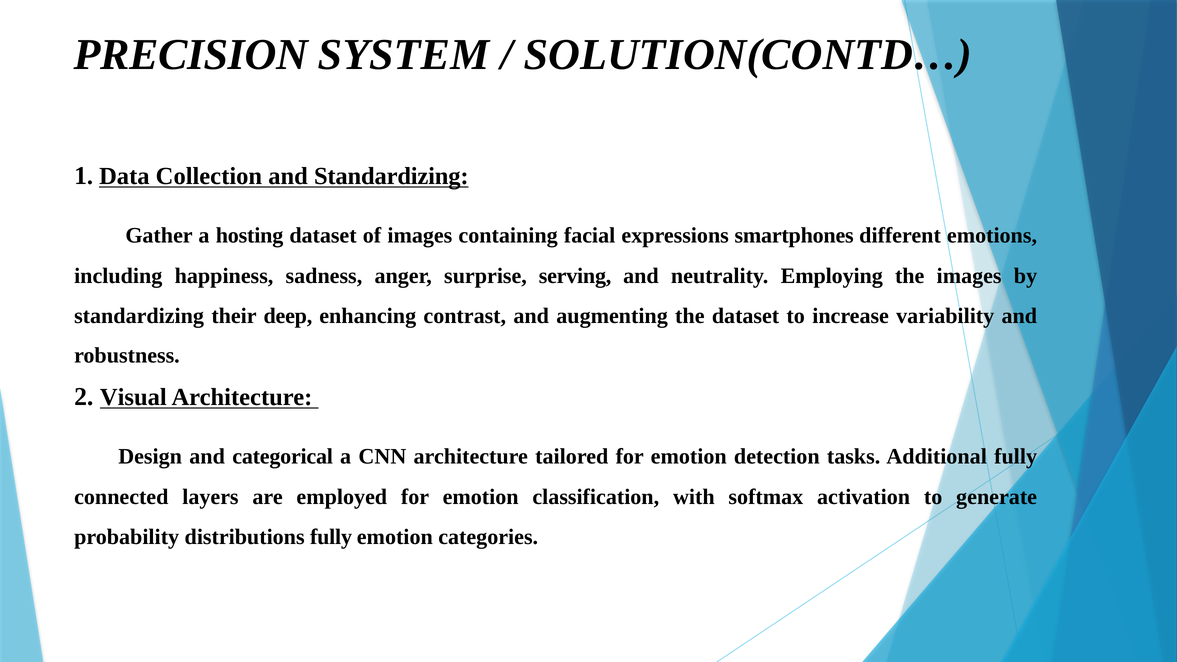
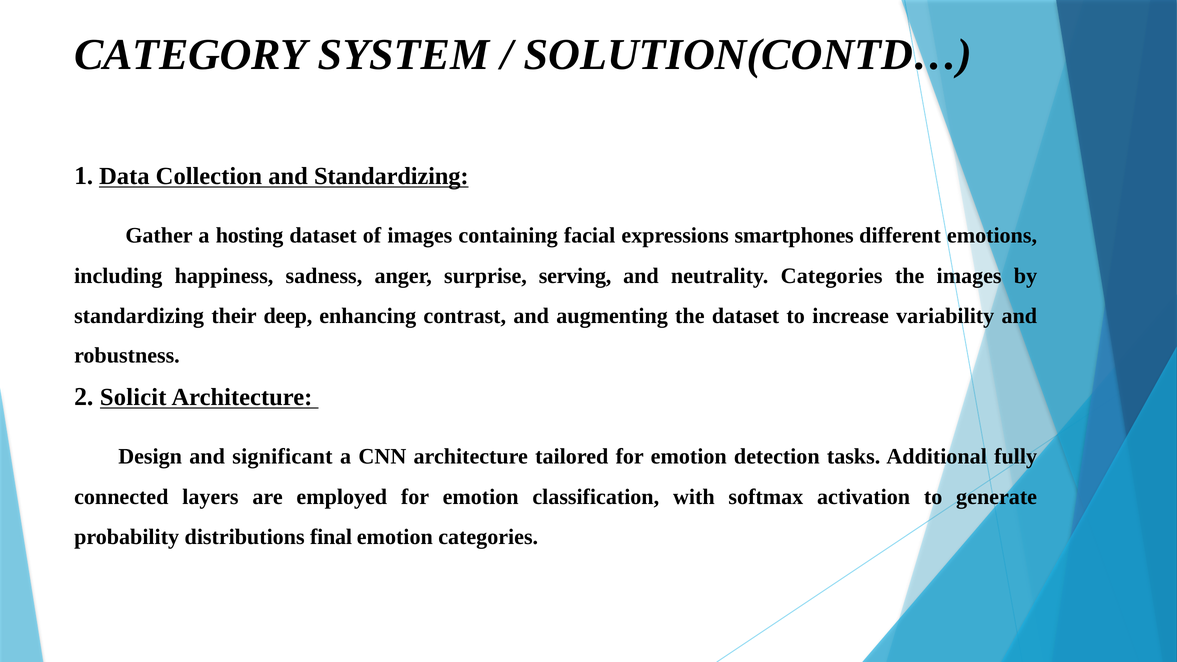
PRECISION: PRECISION -> CATEGORY
neutrality Employing: Employing -> Categories
Visual: Visual -> Solicit
categorical: categorical -> significant
distributions fully: fully -> final
